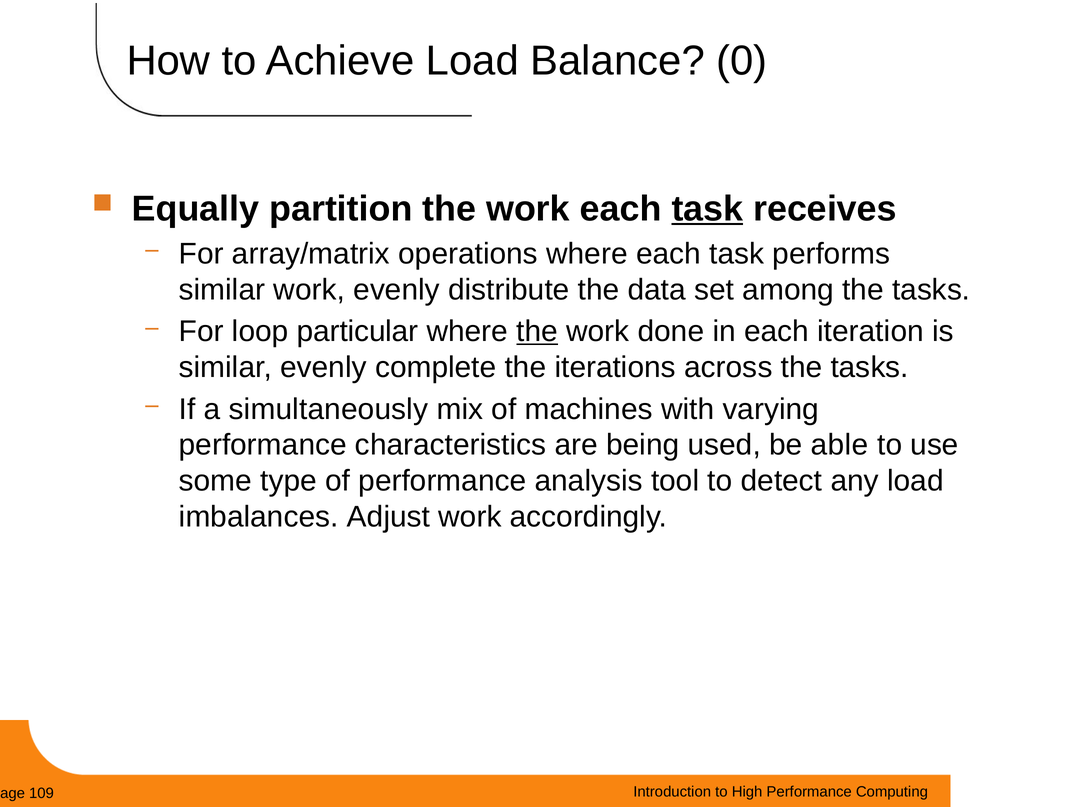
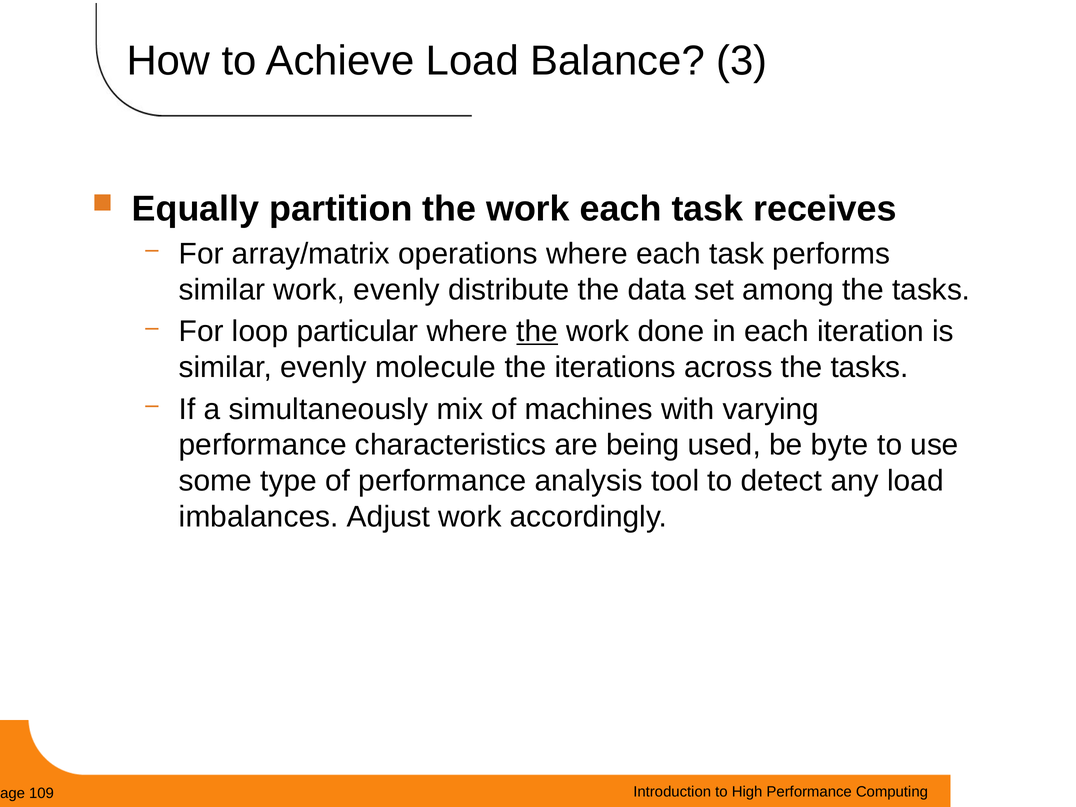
0: 0 -> 3
task at (707, 209) underline: present -> none
complete: complete -> molecule
able: able -> byte
